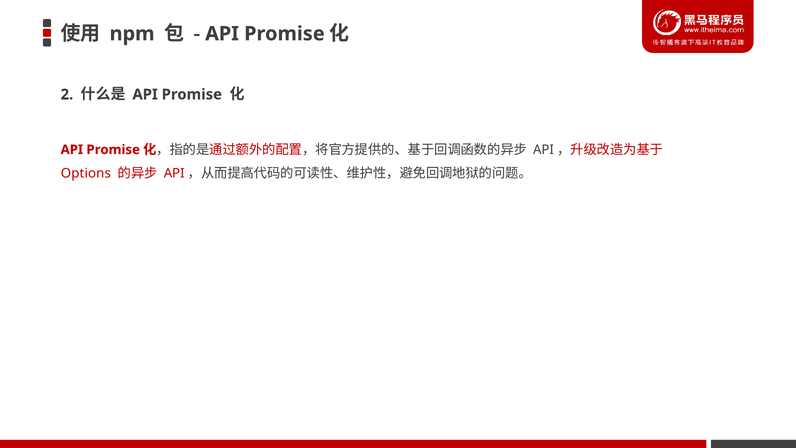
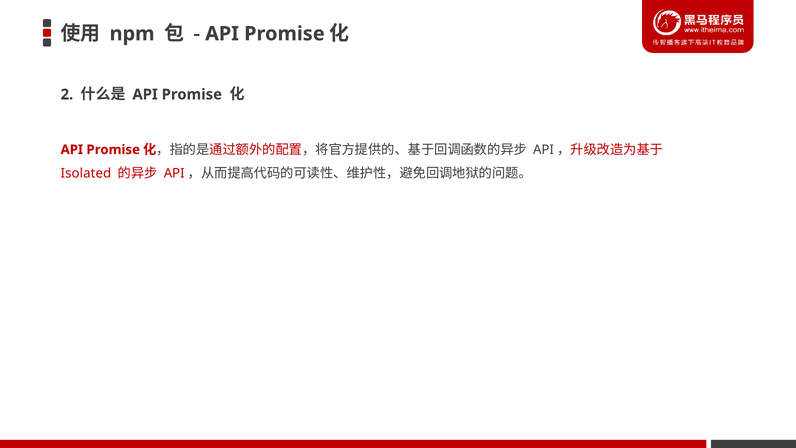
Options: Options -> Isolated
